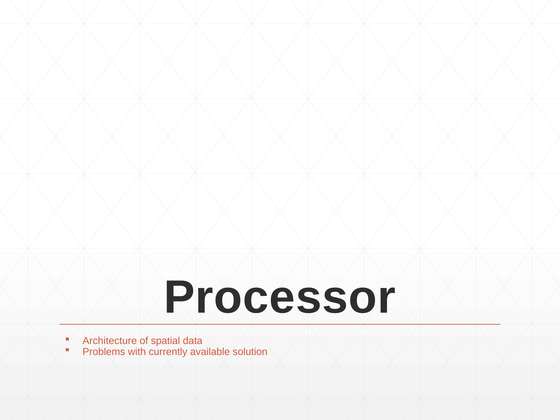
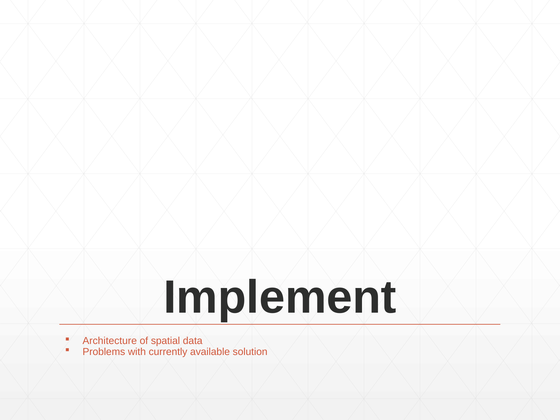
Processor: Processor -> Implement
